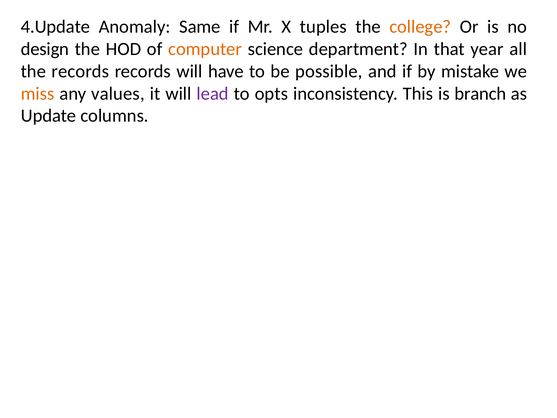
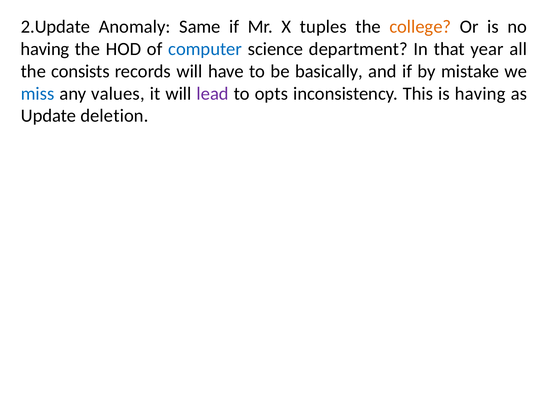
4.Update: 4.Update -> 2.Update
design at (45, 49): design -> having
computer colour: orange -> blue
the records: records -> consists
possible: possible -> basically
miss colour: orange -> blue
is branch: branch -> having
columns: columns -> deletion
